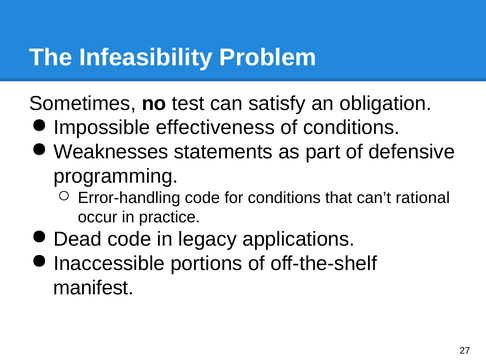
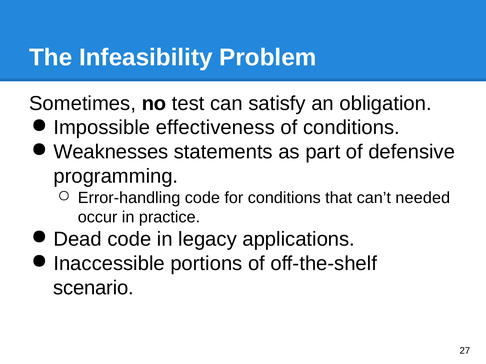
rational: rational -> needed
manifest: manifest -> scenario
